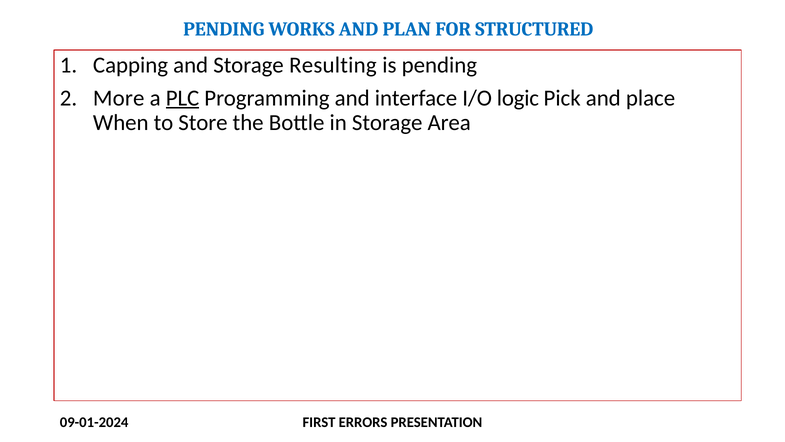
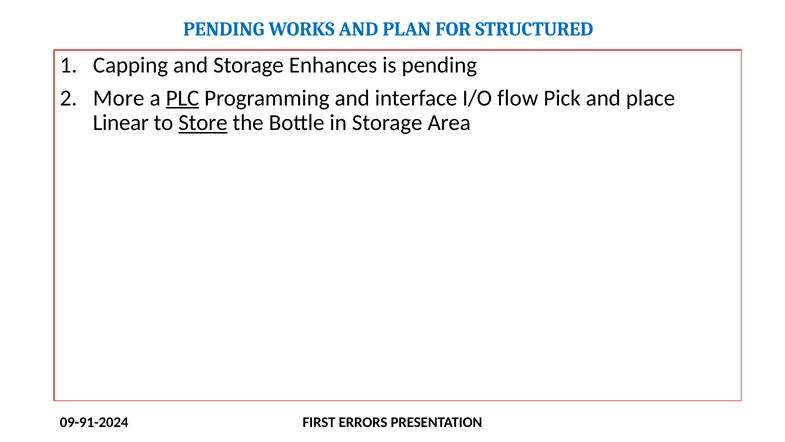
Resulting: Resulting -> Enhances
logic: logic -> flow
When: When -> Linear
Store underline: none -> present
09-01-2024: 09-01-2024 -> 09-91-2024
